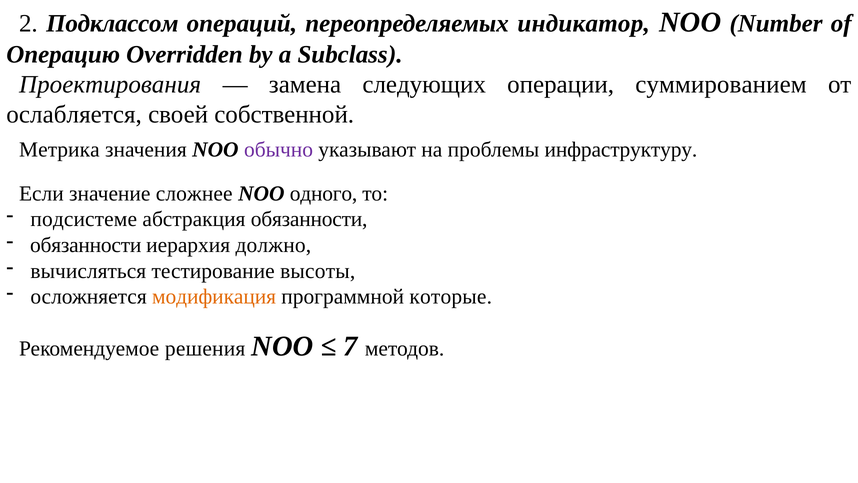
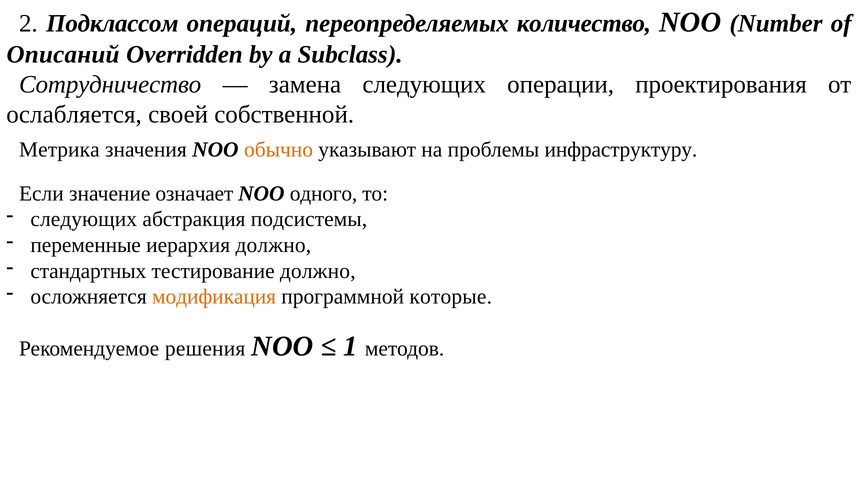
индикатор: индикатор -> количество
Операцию: Операцию -> Описаний
Проектирования: Проектирования -> Сотрудничество
суммированием: суммированием -> проектирования
обычно colour: purple -> orange
сложнее: сложнее -> означает
подсистеме at (84, 219): подсистеме -> следующих
абстракция обязанности: обязанности -> подсистемы
обязанности at (86, 245): обязанности -> переменные
вычисляться: вычисляться -> стандартных
тестирование высоты: высоты -> должно
7: 7 -> 1
